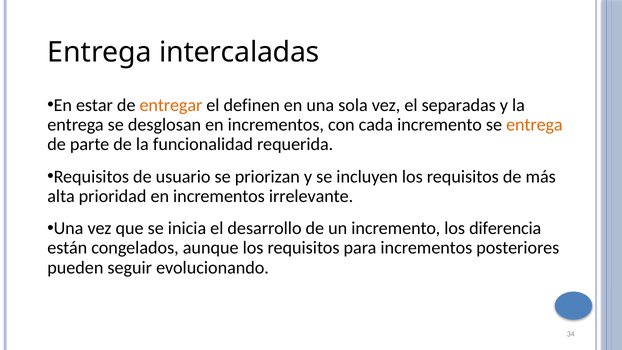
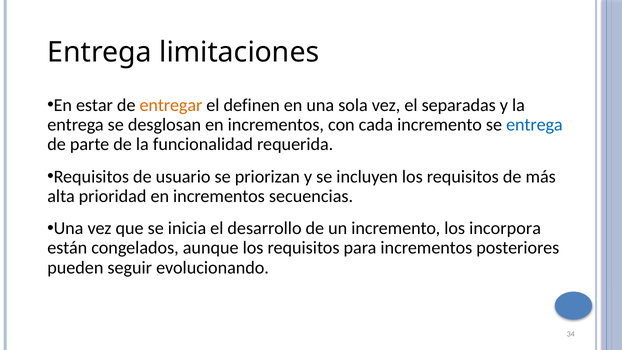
intercaladas: intercaladas -> limitaciones
entrega at (534, 125) colour: orange -> blue
irrelevante: irrelevante -> secuencias
diferencia: diferencia -> incorpora
